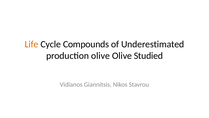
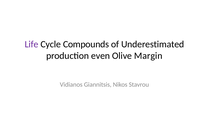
Life colour: orange -> purple
production olive: olive -> even
Studied: Studied -> Margin
